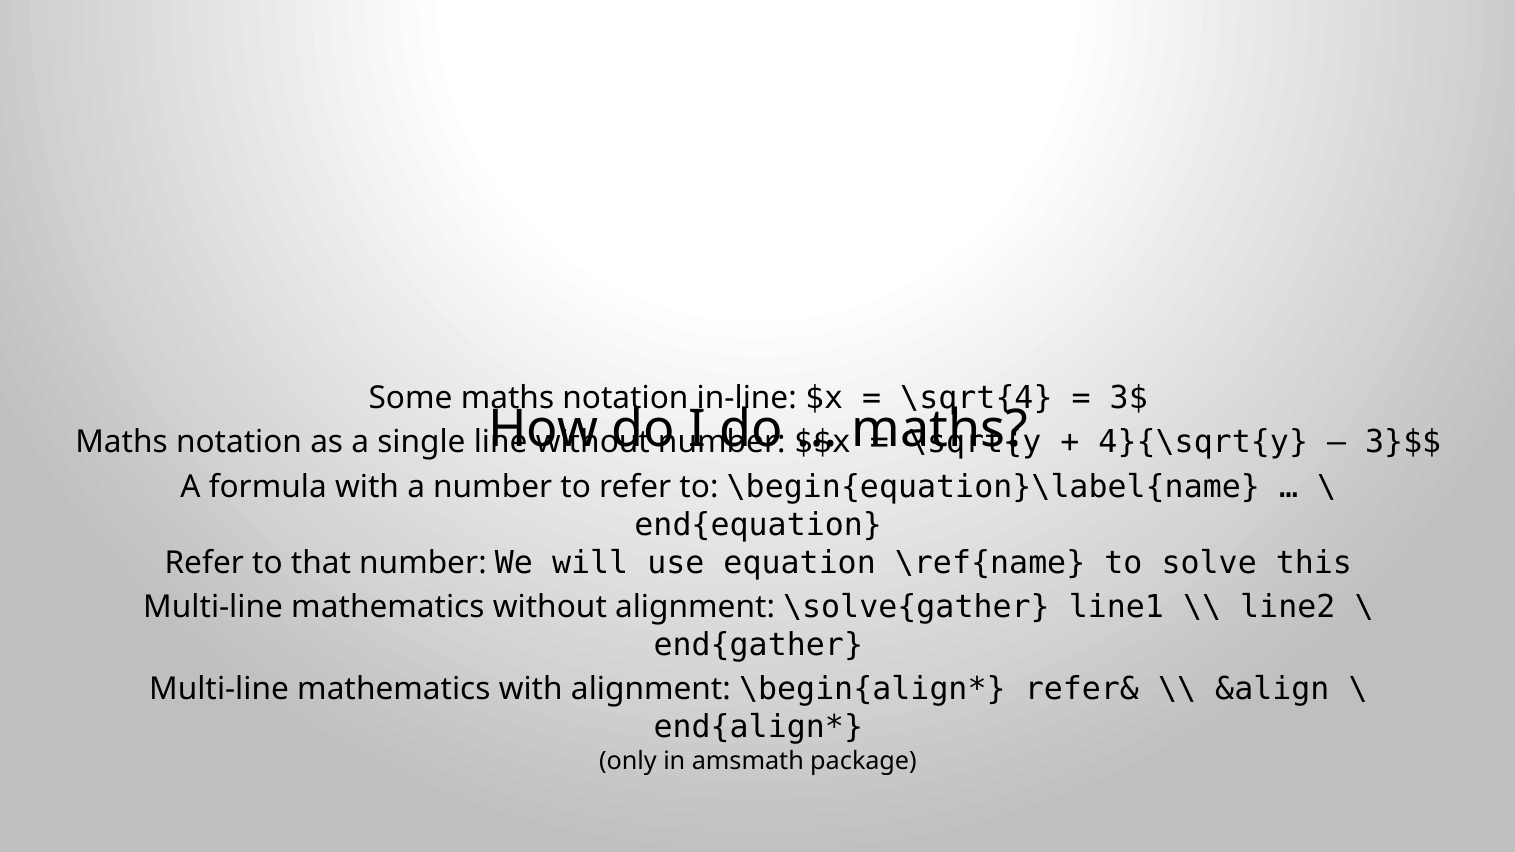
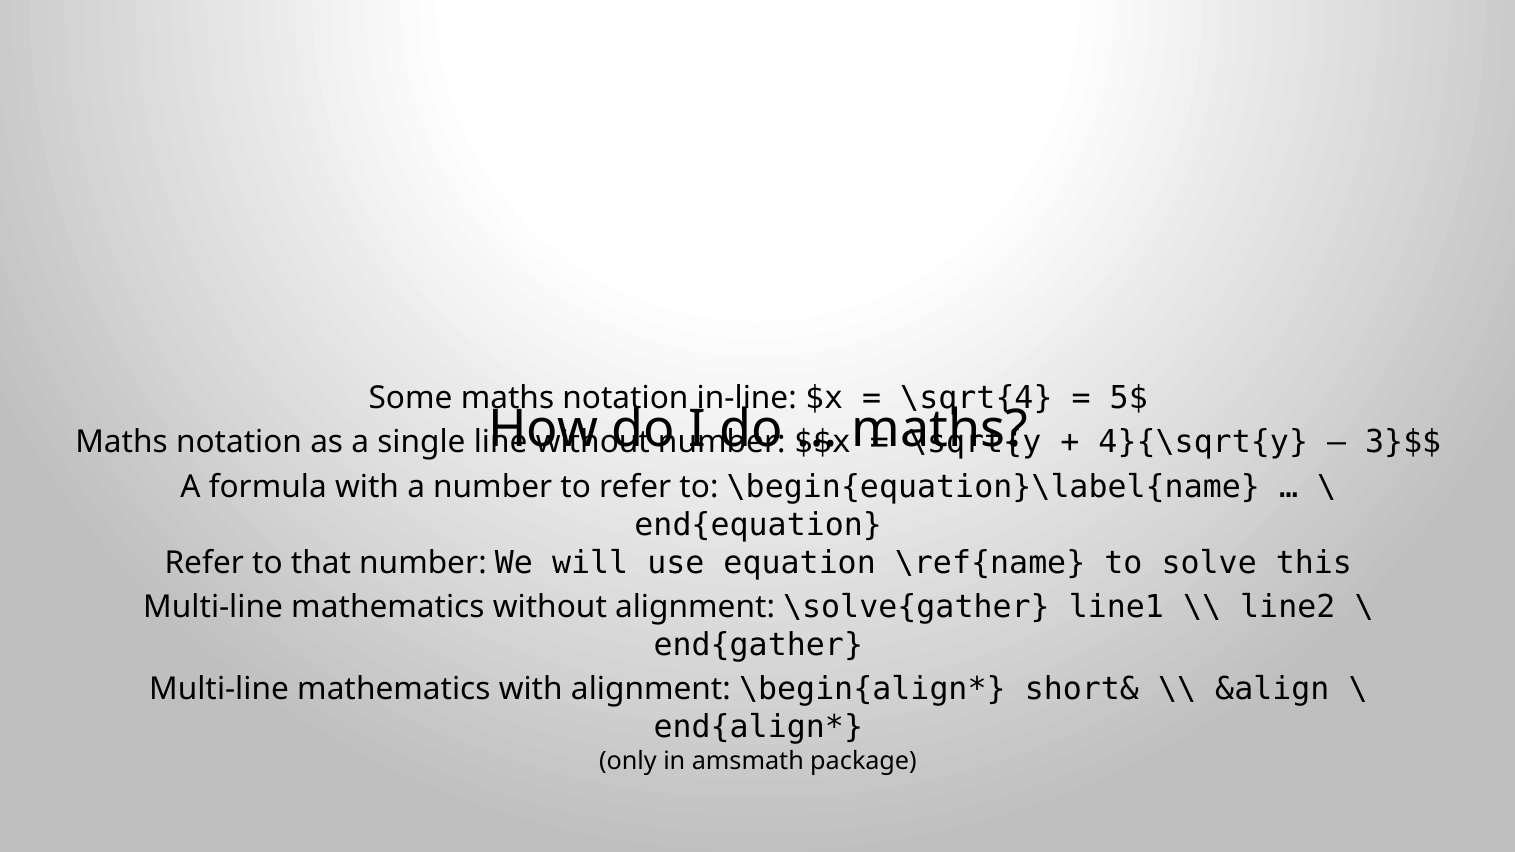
3$: 3$ -> 5$
refer&: refer& -> short&
